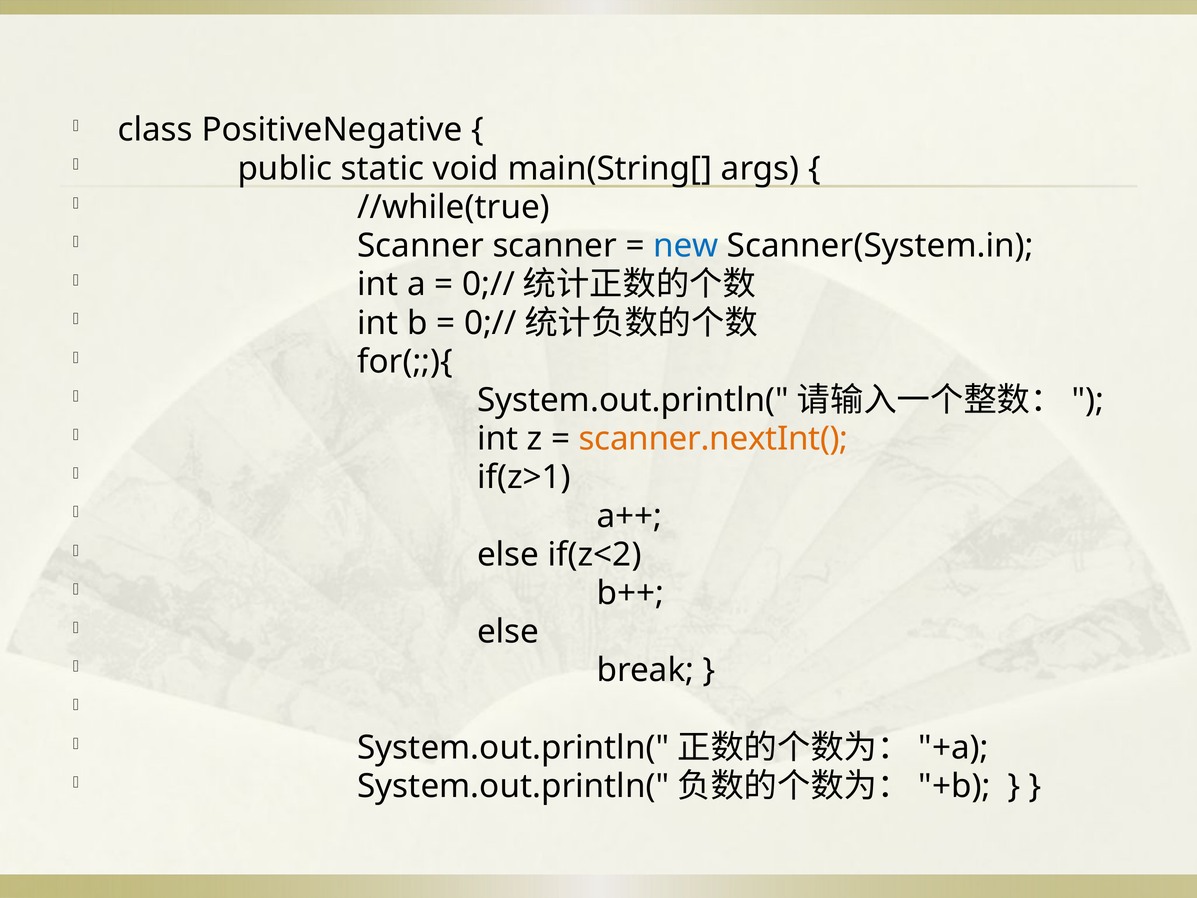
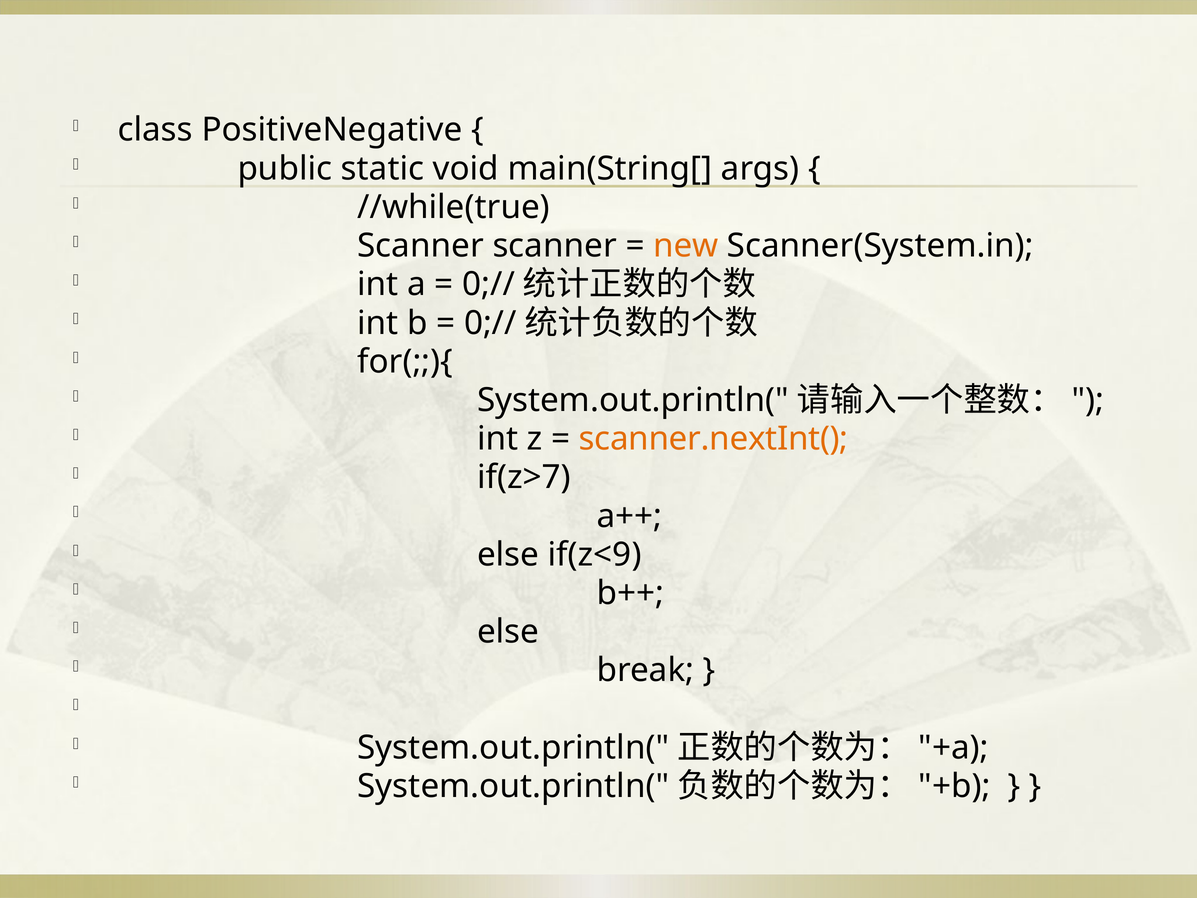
new colour: blue -> orange
if(z>1: if(z>1 -> if(z>7
if(z<2: if(z<2 -> if(z<9
